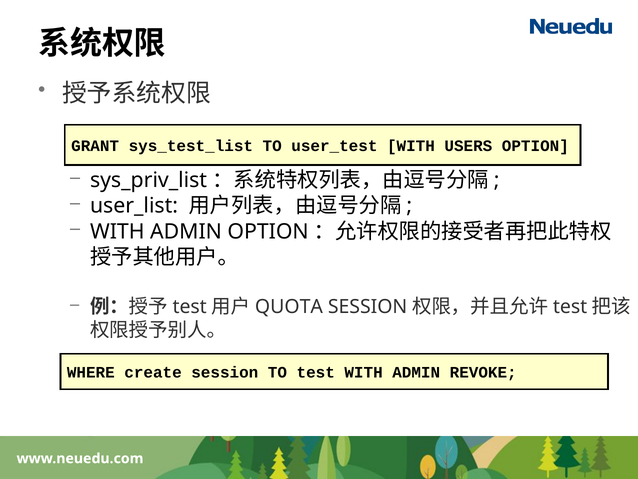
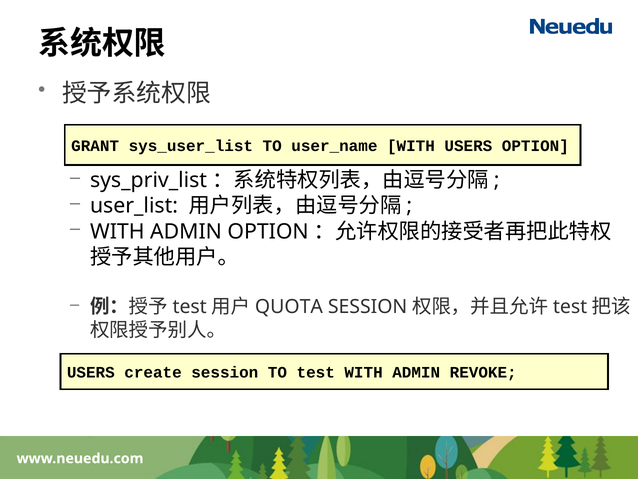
sys_test_list: sys_test_list -> sys_user_list
user_test: user_test -> user_name
WHERE at (91, 372): WHERE -> USERS
